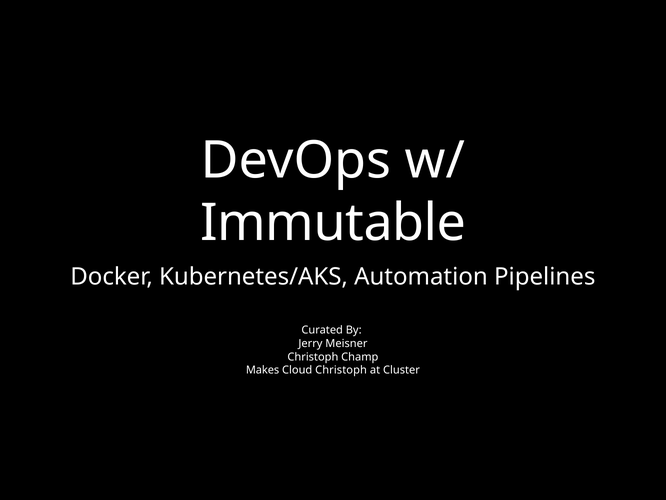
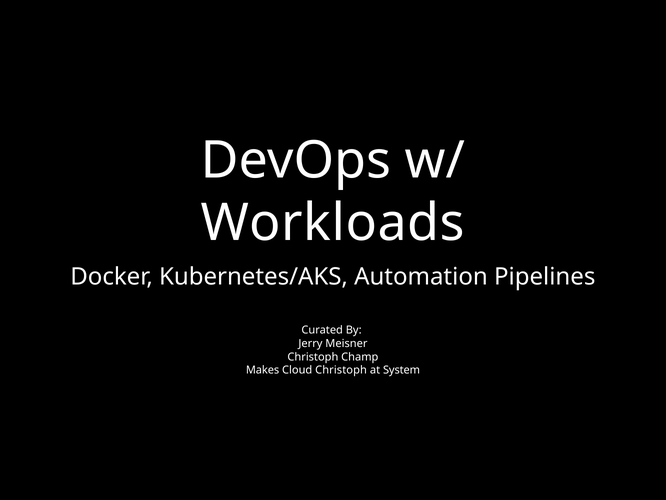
Immutable: Immutable -> Workloads
Cluster: Cluster -> System
